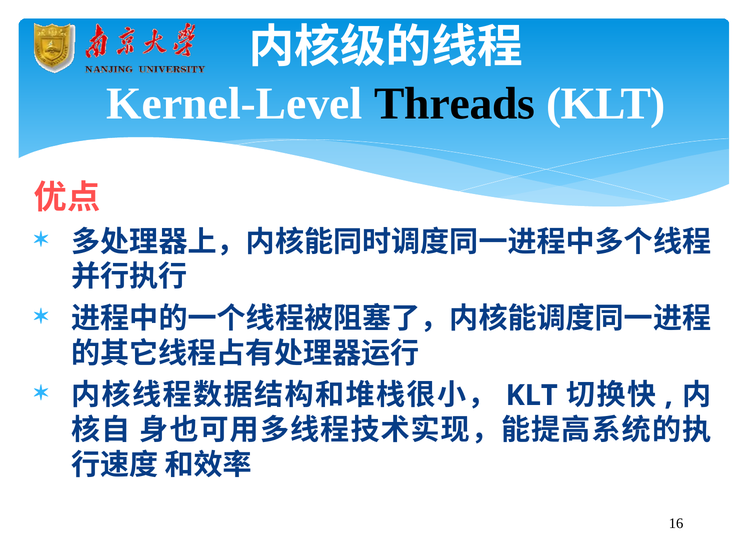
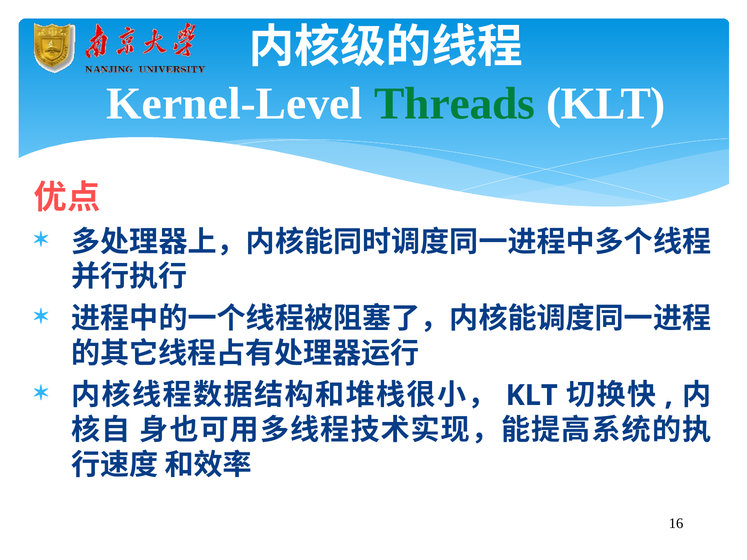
Threads colour: black -> green
